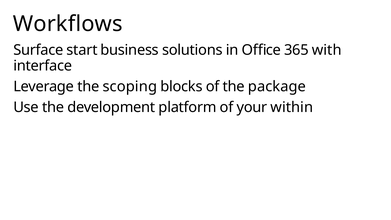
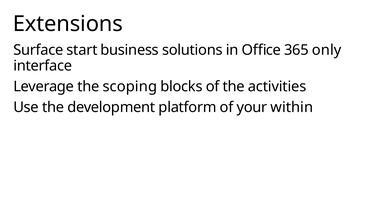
Workflows: Workflows -> Extensions
with: with -> only
package: package -> activities
